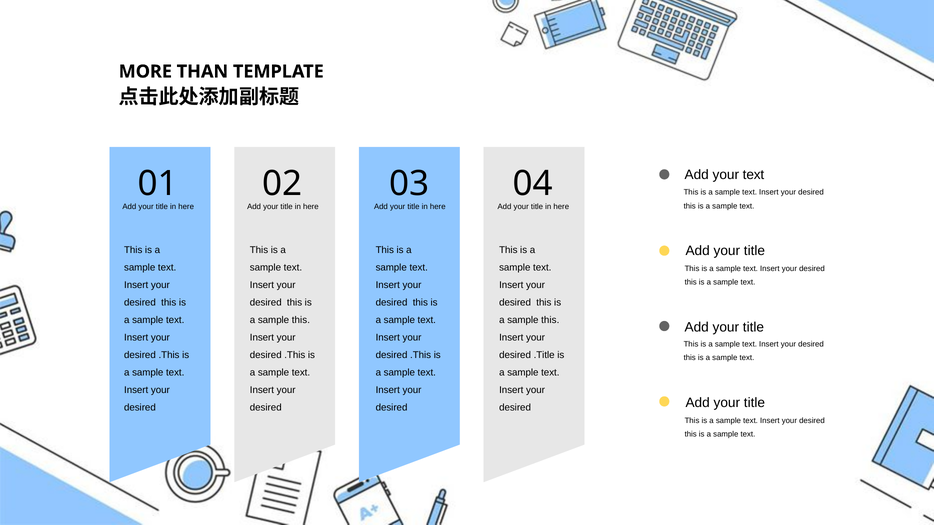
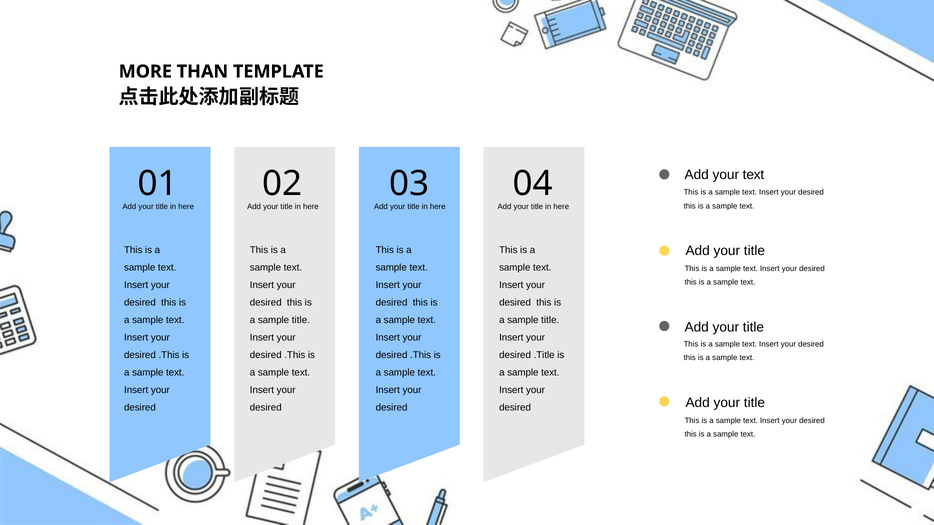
this at (301, 320): this -> title
this at (550, 320): this -> title
